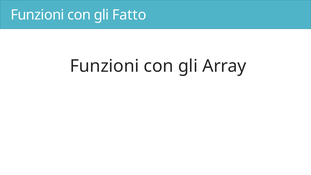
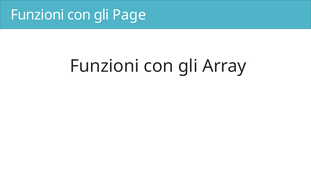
Fatto: Fatto -> Page
